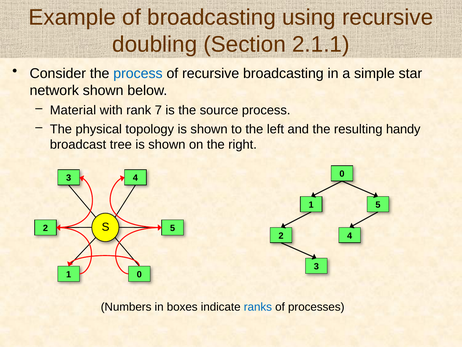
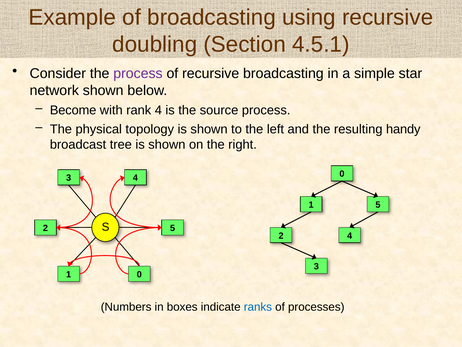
2.1.1: 2.1.1 -> 4.5.1
process at (138, 73) colour: blue -> purple
Material: Material -> Become
rank 7: 7 -> 4
